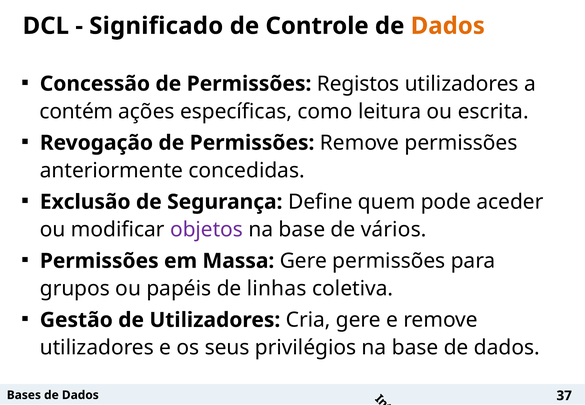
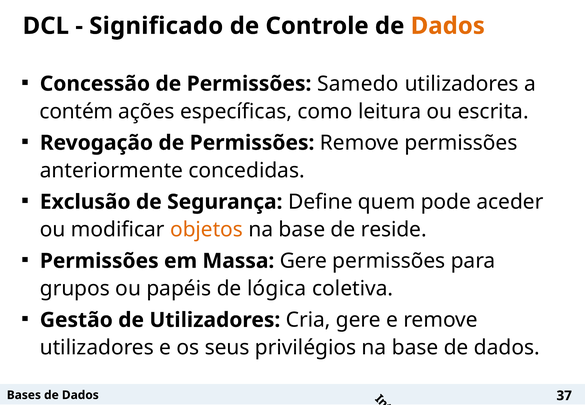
Registos: Registos -> Samedo
objetos colour: purple -> orange
vários: vários -> reside
linhas: linhas -> lógica
